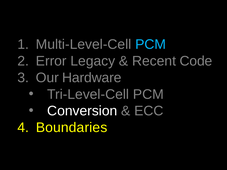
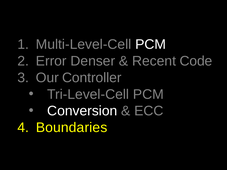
PCM at (151, 44) colour: light blue -> white
Legacy: Legacy -> Denser
Hardware: Hardware -> Controller
